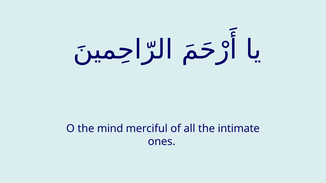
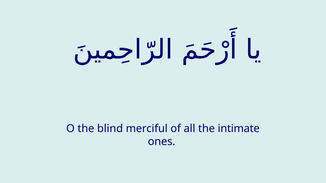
mind: mind -> blind
